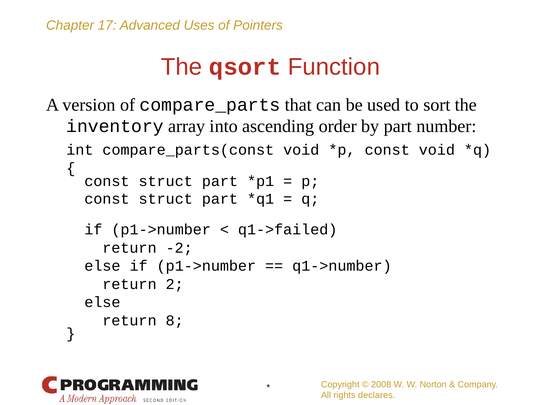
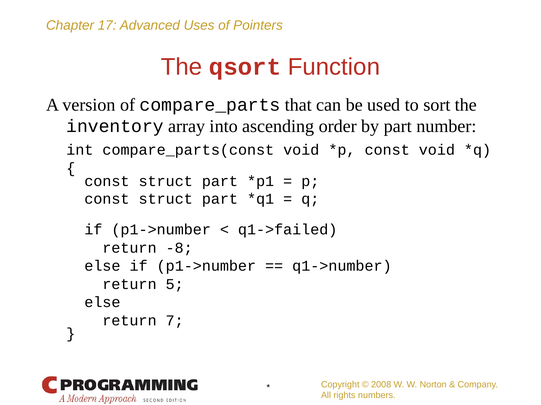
-2: -2 -> -8
2: 2 -> 5
8: 8 -> 7
declares: declares -> numbers
